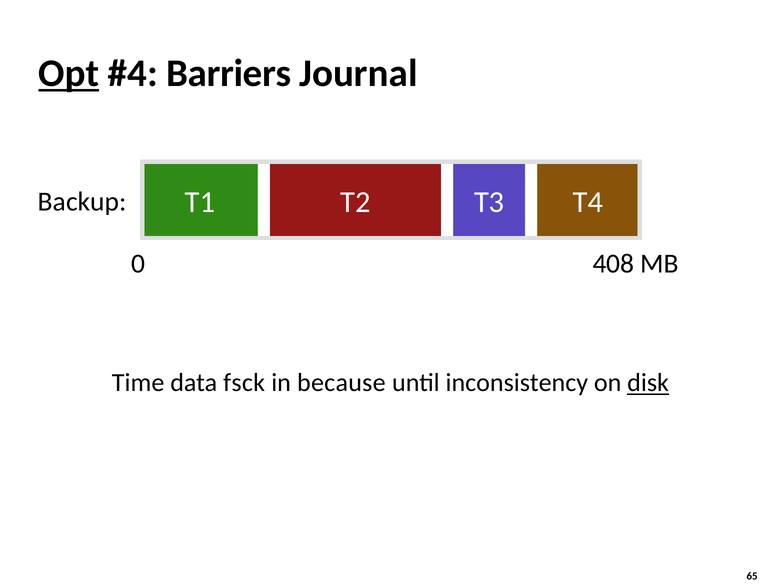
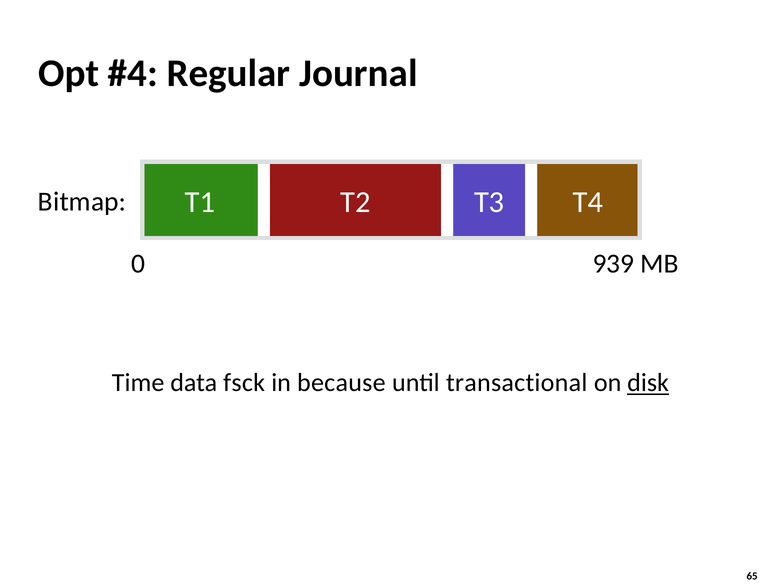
Opt underline: present -> none
Barriers: Barriers -> Regular
Backup: Backup -> Bitmap
408: 408 -> 939
inconsistency: inconsistency -> transactional
